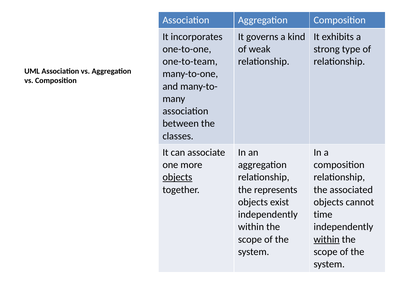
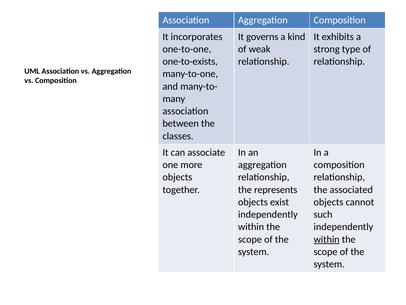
one-to-team: one-to-team -> one-to-exists
objects at (177, 177) underline: present -> none
time: time -> such
